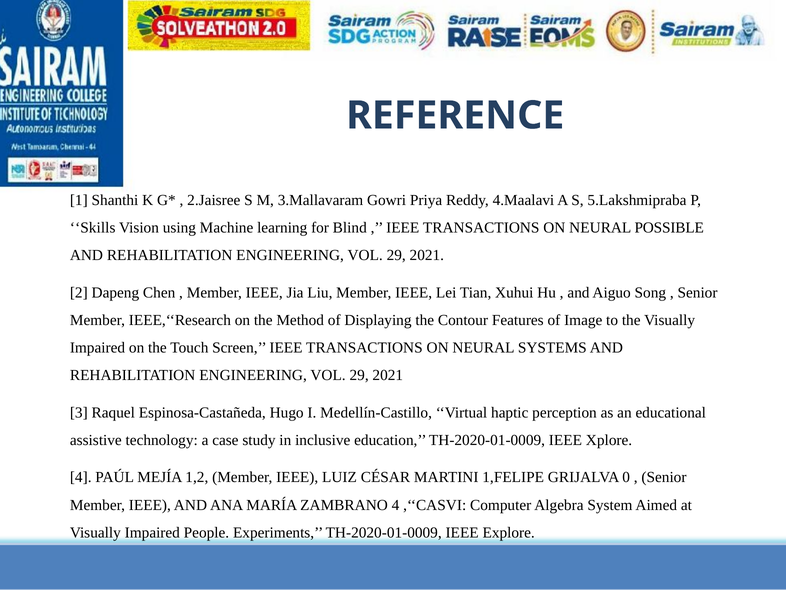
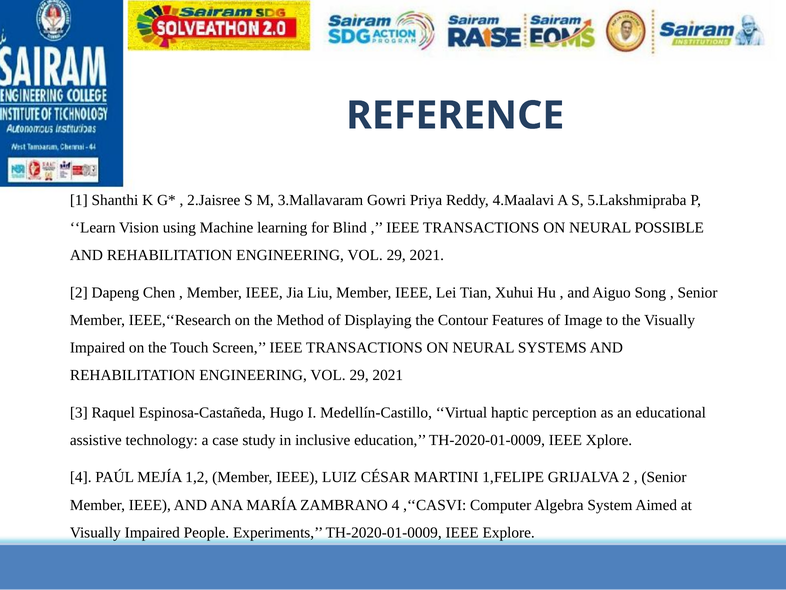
Skills: Skills -> Learn
GRIJALVA 0: 0 -> 2
